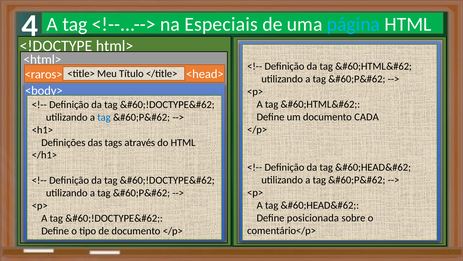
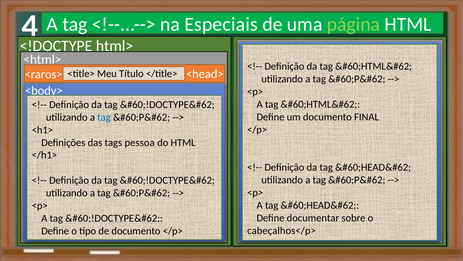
página colour: light blue -> light green
CADA: CADA -> FINAL
através: através -> pessoa
posicionada: posicionada -> documentar
comentário</p>: comentário</p> -> cabeçalhos</p>
